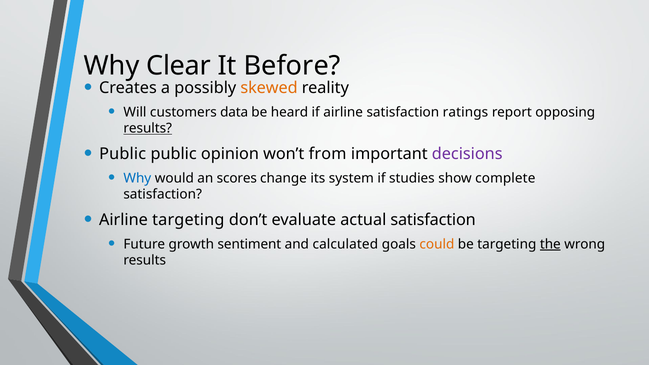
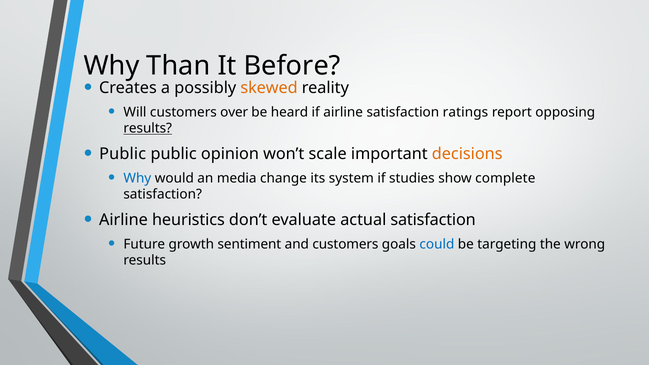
Clear: Clear -> Than
data: data -> over
from: from -> scale
decisions colour: purple -> orange
scores: scores -> media
Airline targeting: targeting -> heuristics
and calculated: calculated -> customers
could colour: orange -> blue
the underline: present -> none
